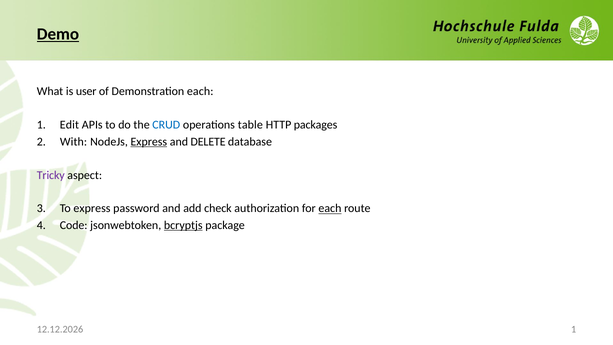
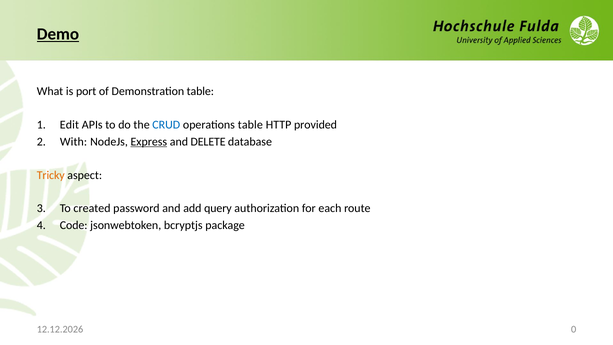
user: user -> port
Demonstration each: each -> table
packages: packages -> provided
Tricky colour: purple -> orange
To express: express -> created
check: check -> query
each at (330, 208) underline: present -> none
bcryptjs underline: present -> none
1 at (574, 329): 1 -> 0
